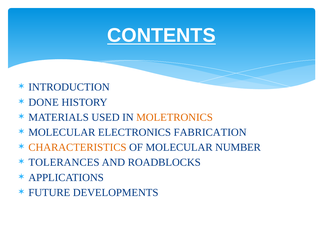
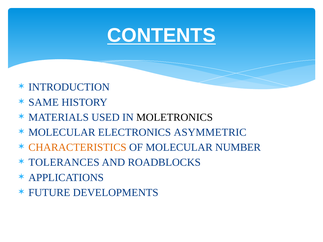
DONE: DONE -> SAME
MOLETRONICS colour: orange -> black
FABRICATION: FABRICATION -> ASYMMETRIC
